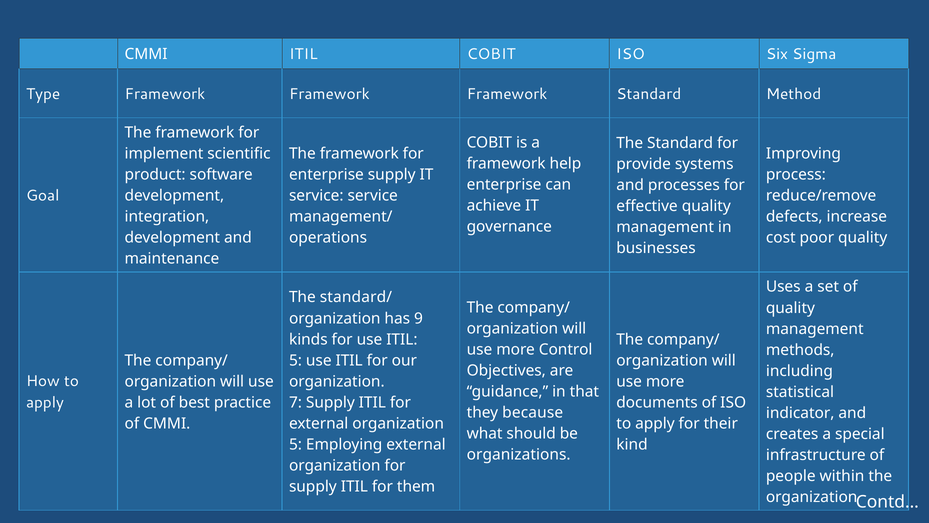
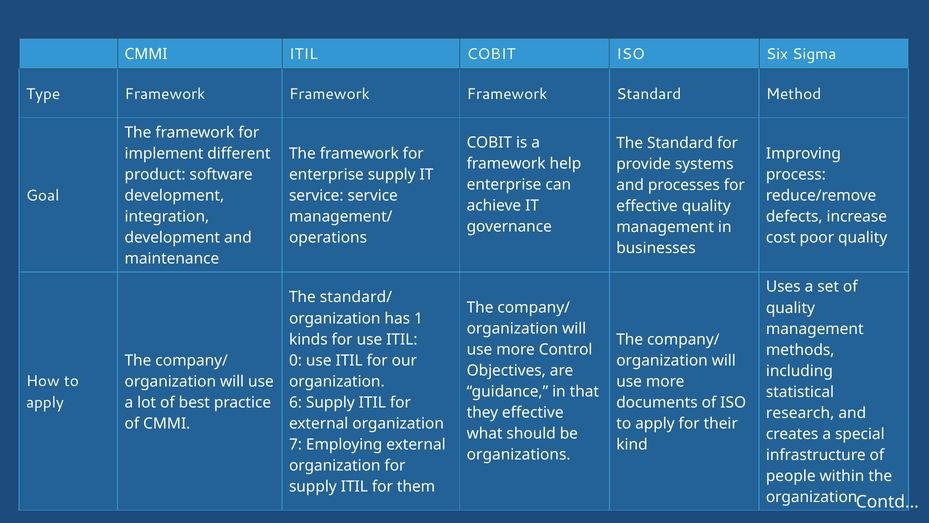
scientific: scientific -> different
9: 9 -> 1
5 at (296, 360): 5 -> 0
7: 7 -> 6
they because: because -> effective
indicator: indicator -> research
5 at (296, 444): 5 -> 7
